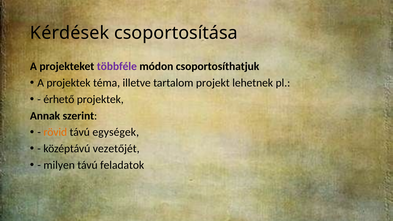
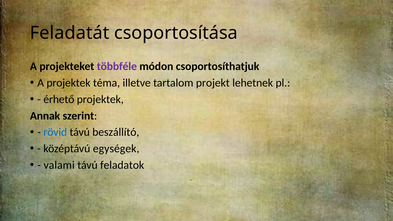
Kérdések: Kérdések -> Feladatát
rövid colour: orange -> blue
egységek: egységek -> beszállító
vezetőjét: vezetőjét -> egységek
milyen: milyen -> valami
